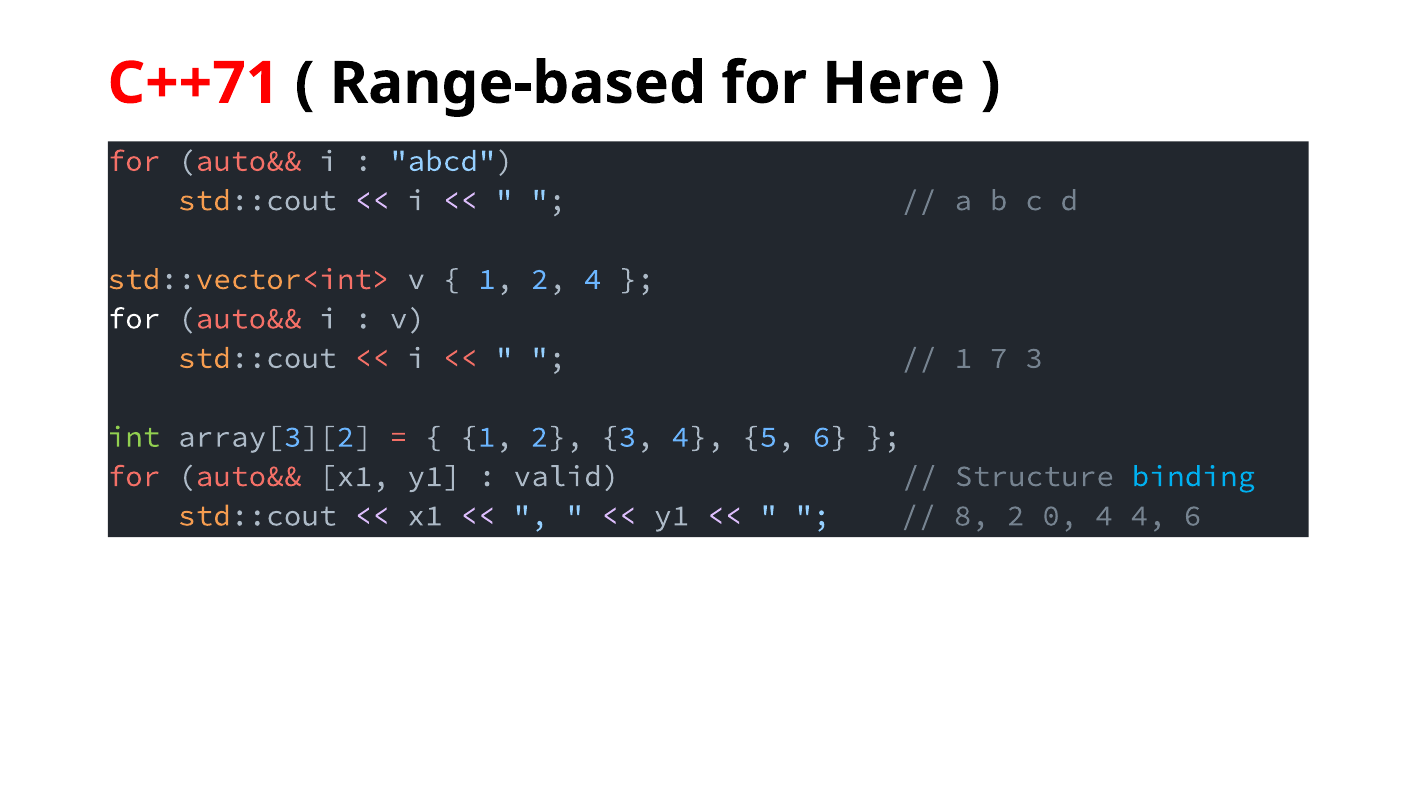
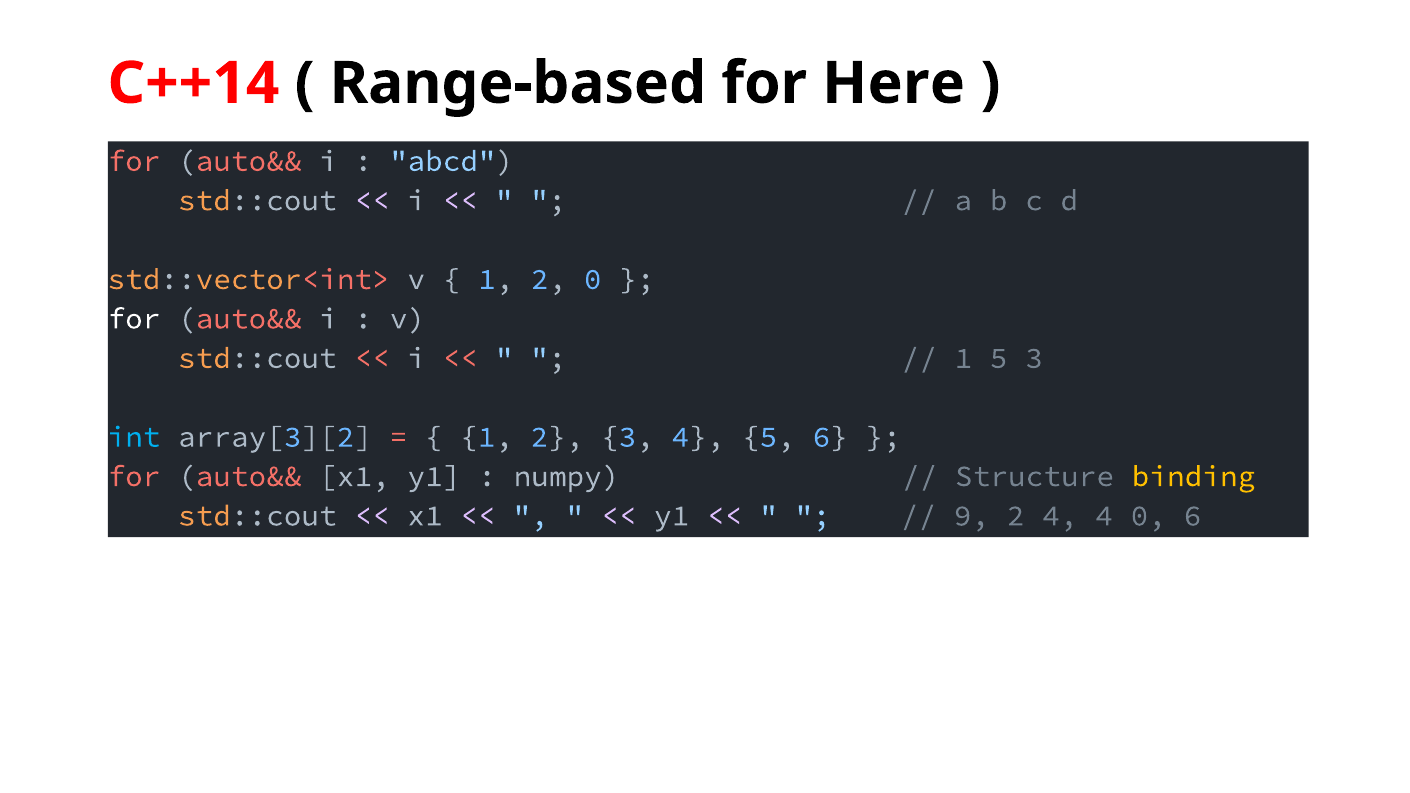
C++71: C++71 -> C++14
2 4: 4 -> 0
1 7: 7 -> 5
int colour: light green -> light blue
valid: valid -> numpy
binding colour: light blue -> yellow
8: 8 -> 9
2 0: 0 -> 4
4 4: 4 -> 0
